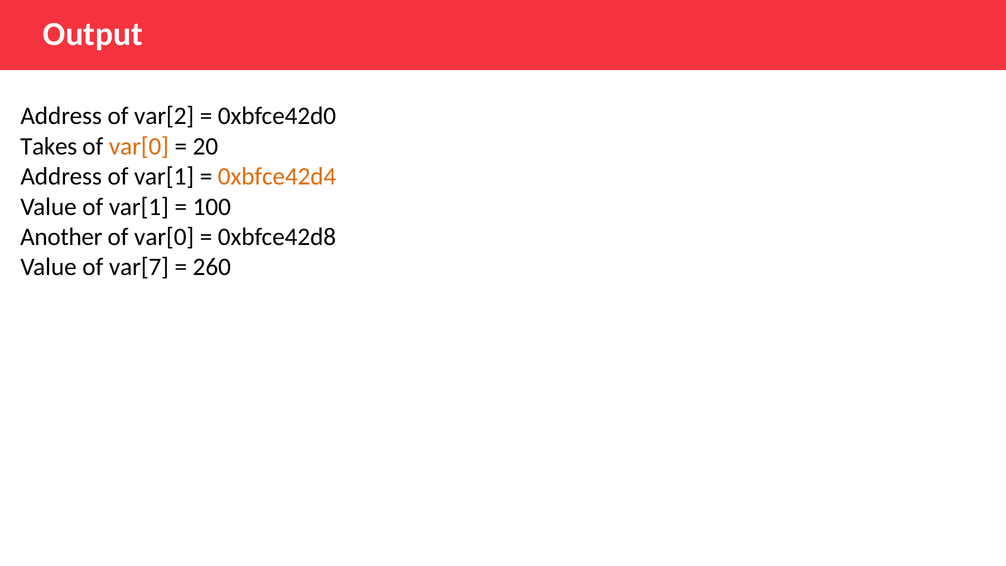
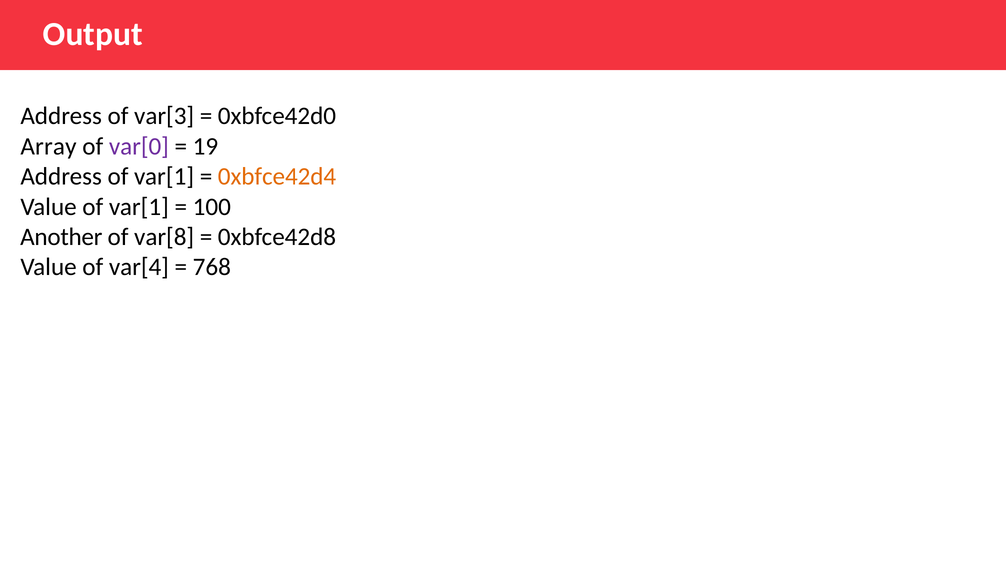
var[2: var[2 -> var[3
Takes: Takes -> Array
var[0 at (139, 146) colour: orange -> purple
20: 20 -> 19
var[0 at (164, 237): var[0 -> var[8
var[7: var[7 -> var[4
260: 260 -> 768
